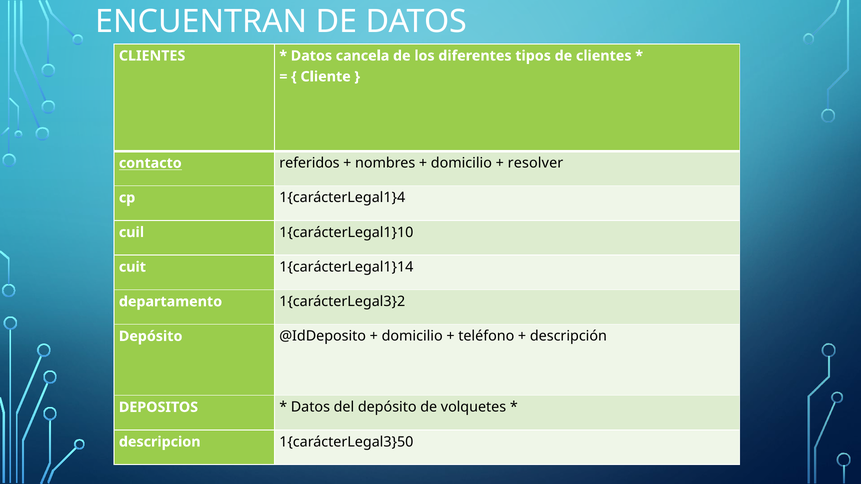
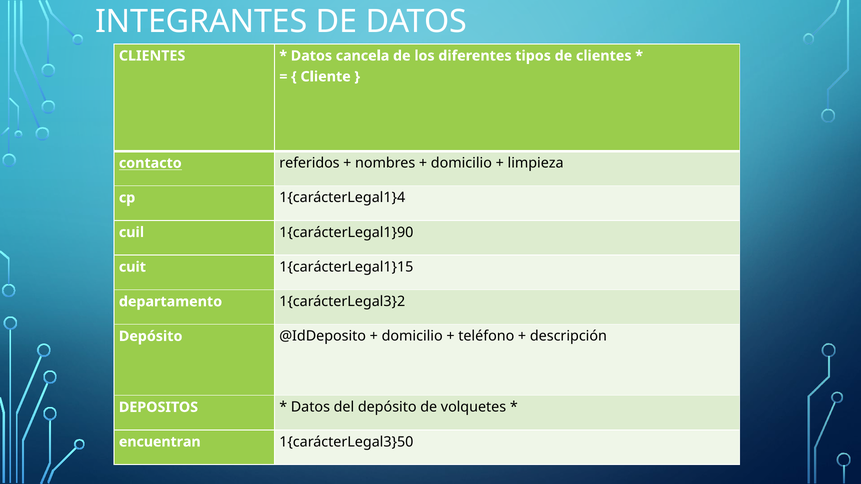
ENCUENTRAN: ENCUENTRAN -> INTEGRANTES
resolver: resolver -> limpieza
1{carácterLegal1}10: 1{carácterLegal1}10 -> 1{carácterLegal1}90
1{carácterLegal1}14: 1{carácterLegal1}14 -> 1{carácterLegal1}15
descripcion: descripcion -> encuentran
